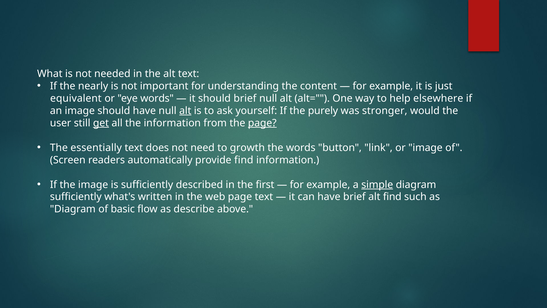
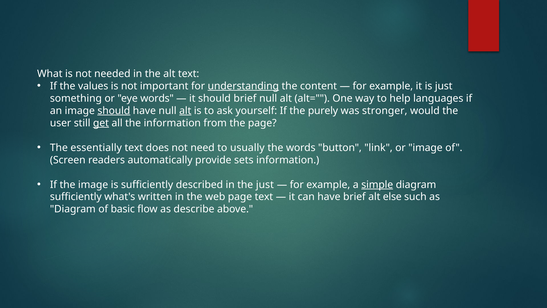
nearly: nearly -> values
understanding underline: none -> present
equivalent: equivalent -> something
elsewhere: elsewhere -> languages
should at (114, 111) underline: none -> present
page at (262, 123) underline: present -> none
growth: growth -> usually
provide find: find -> sets
the first: first -> just
alt find: find -> else
